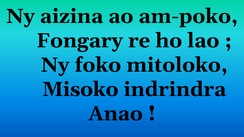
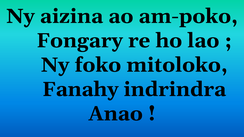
Misoko: Misoko -> Fanahy
